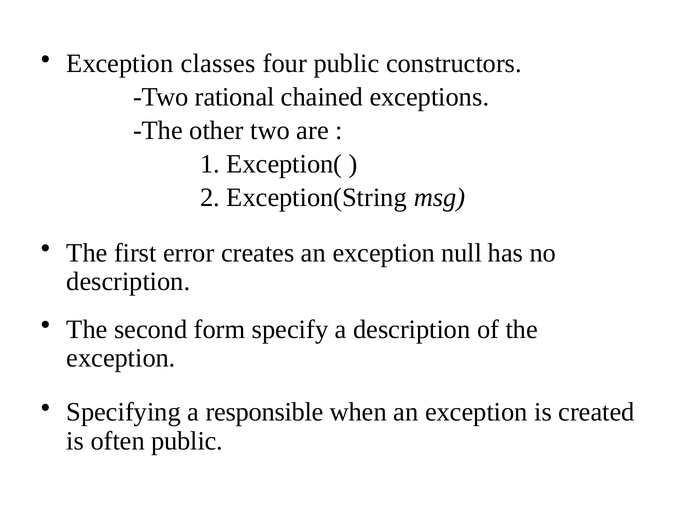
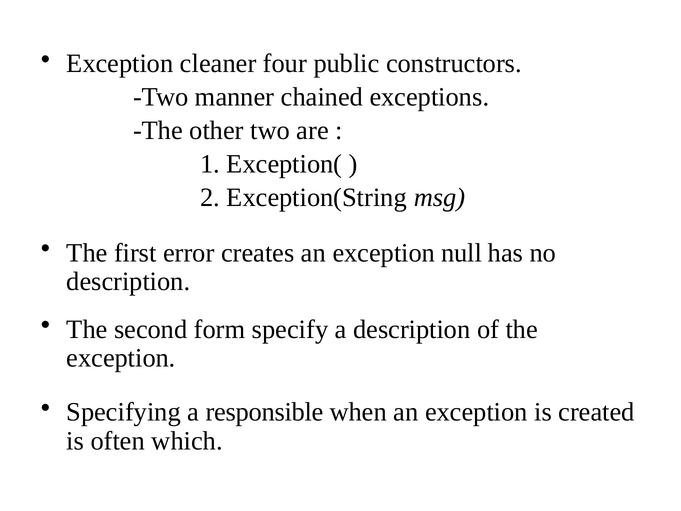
classes: classes -> cleaner
rational: rational -> manner
often public: public -> which
